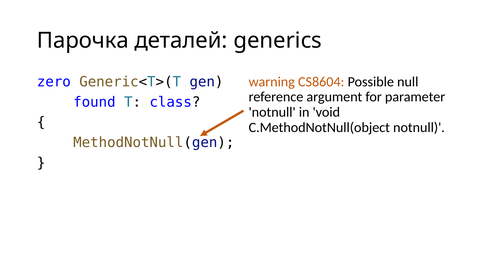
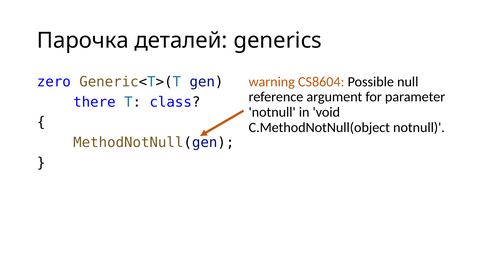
found: found -> there
